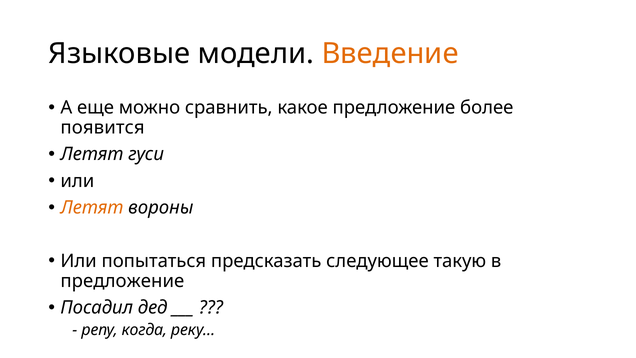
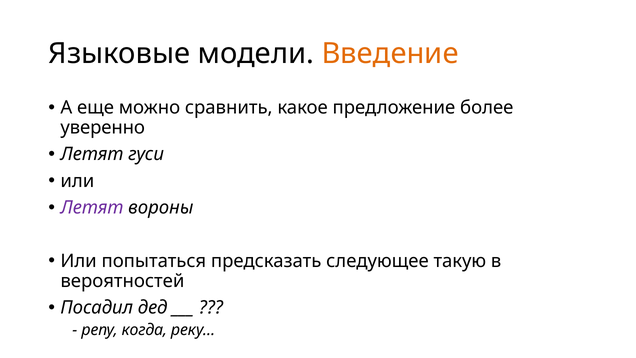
появится: появится -> уверенно
Летят at (92, 208) colour: orange -> purple
предложение at (122, 281): предложение -> вероятностей
